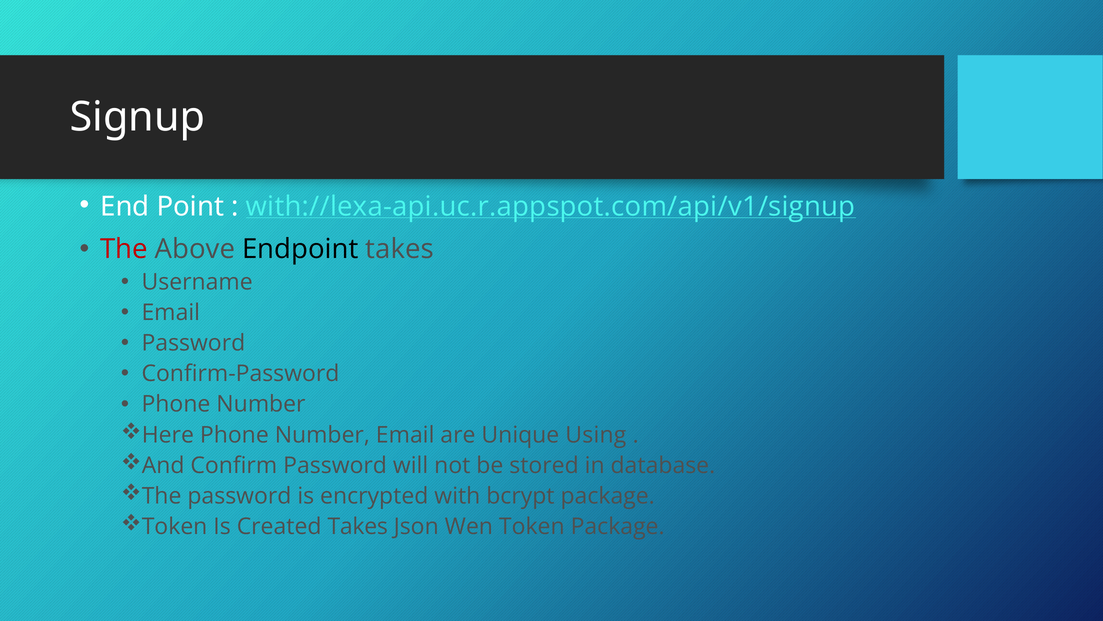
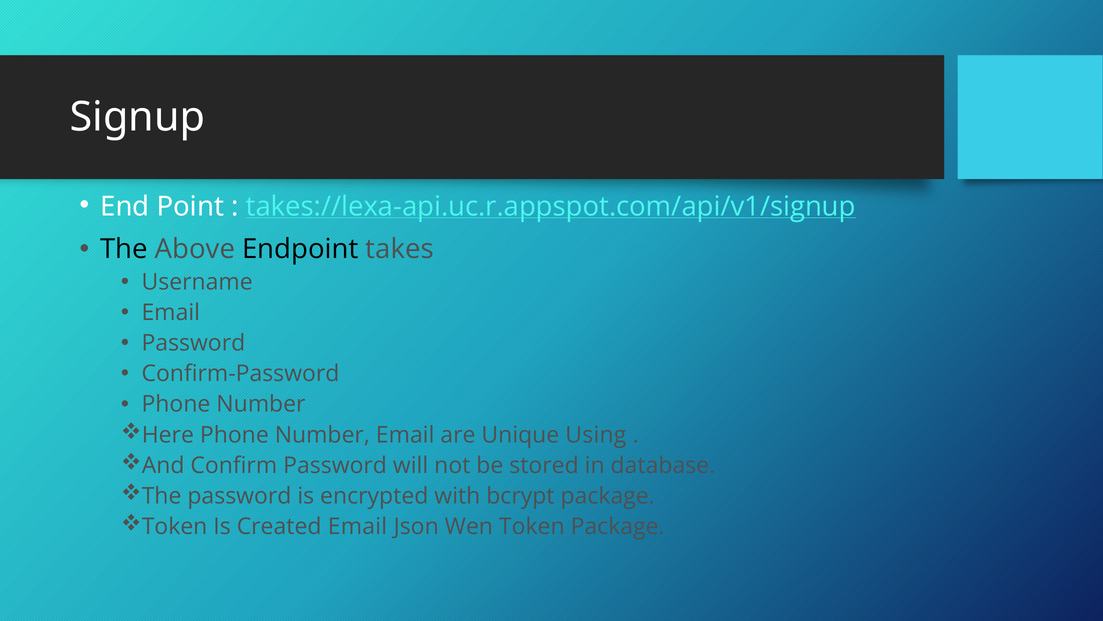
with://lexa-api.uc.r.appspot.com/api/v1/signup: with://lexa-api.uc.r.appspot.com/api/v1/signup -> takes://lexa-api.uc.r.appspot.com/api/v1/signup
The at (124, 249) colour: red -> black
Created Takes: Takes -> Email
